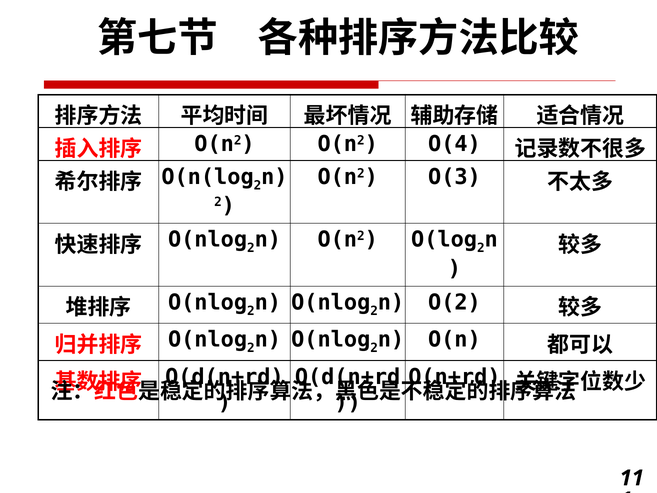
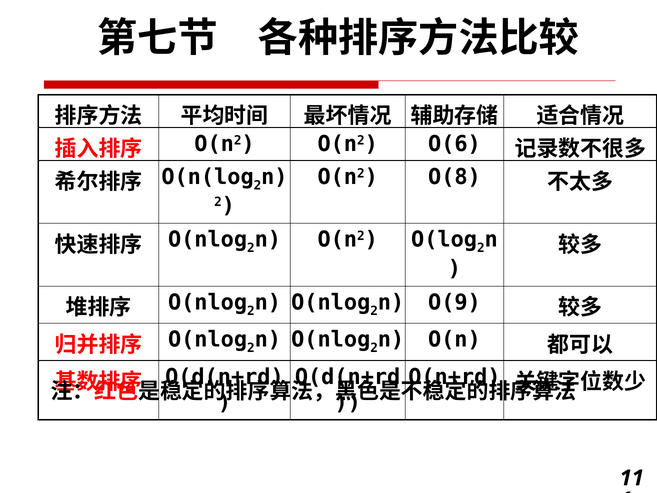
O(4: O(4 -> O(6
O(3: O(3 -> O(8
O(2: O(2 -> O(9
